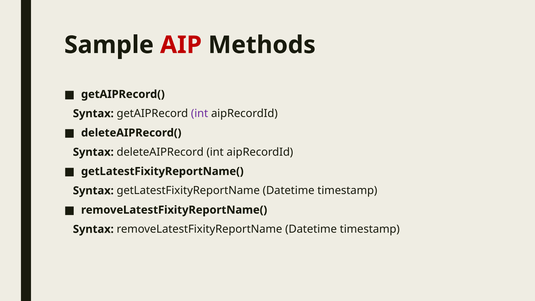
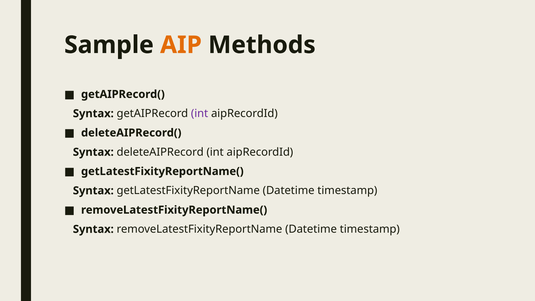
AIP colour: red -> orange
